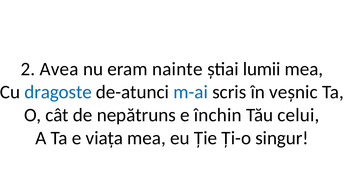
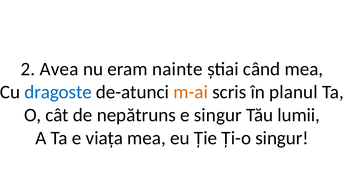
lumii: lumii -> când
m-ai colour: blue -> orange
veșnic: veșnic -> planul
e închin: închin -> singur
celui: celui -> lumii
